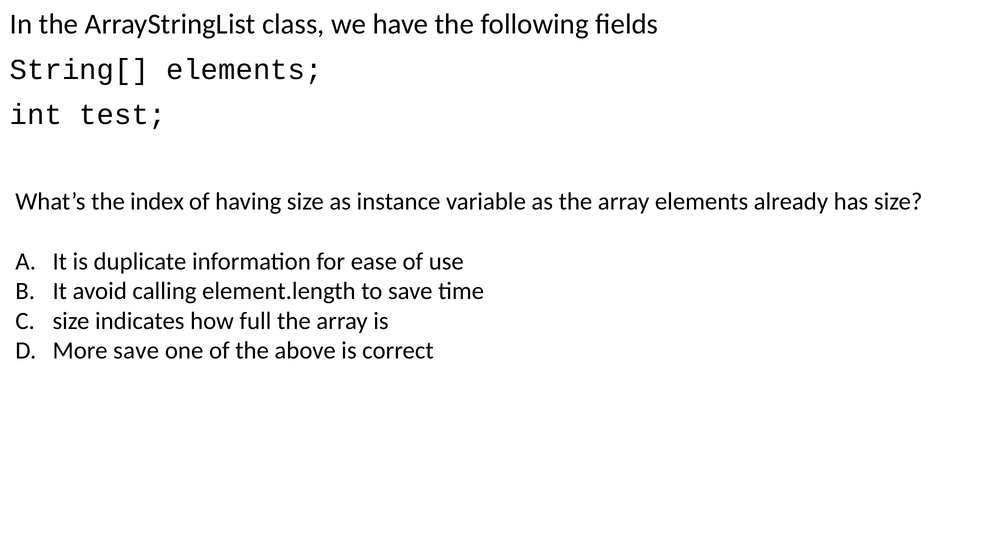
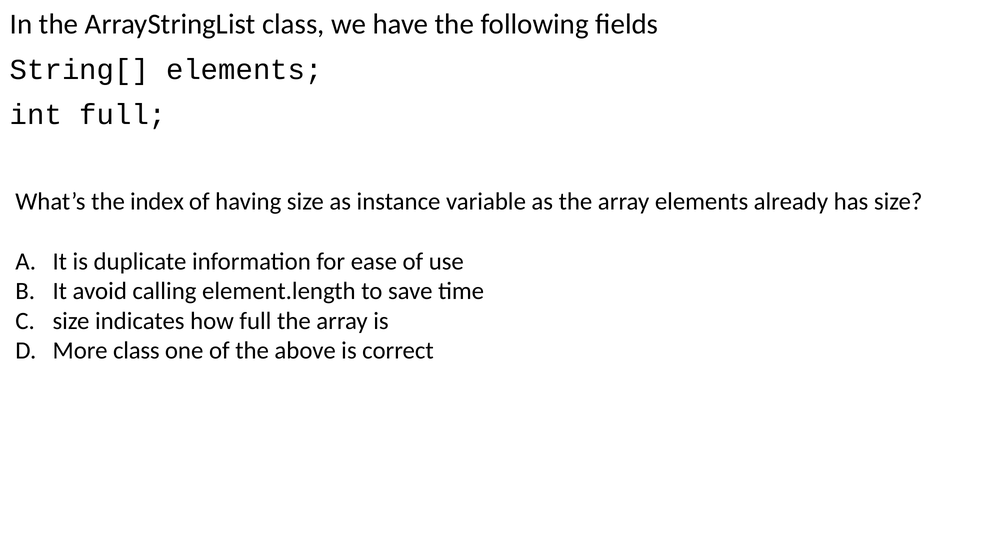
int test: test -> full
More save: save -> class
